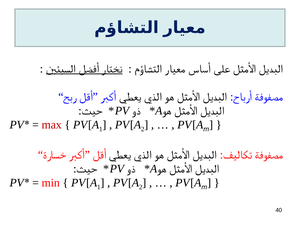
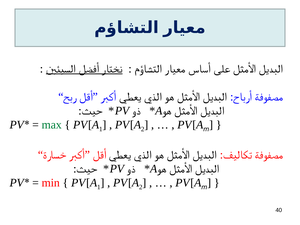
max colour: red -> green
